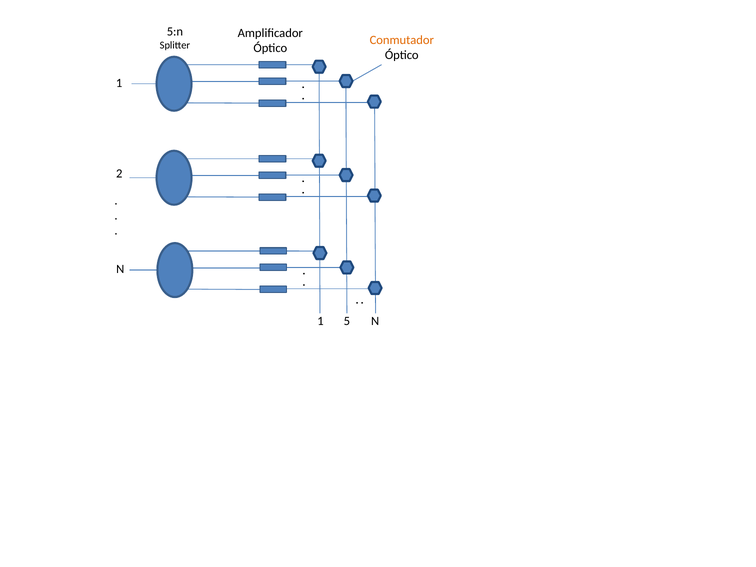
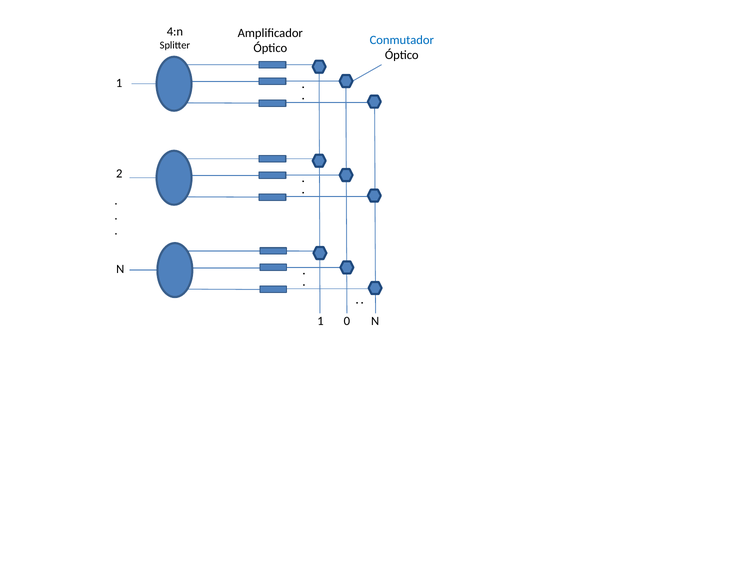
5:n: 5:n -> 4:n
Conmutador colour: orange -> blue
5: 5 -> 0
